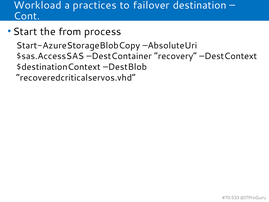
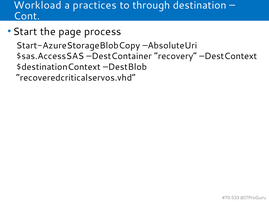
failover: failover -> through
from: from -> page
